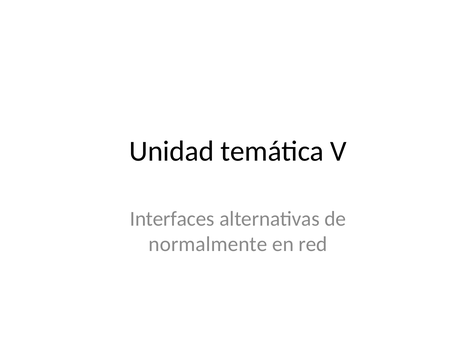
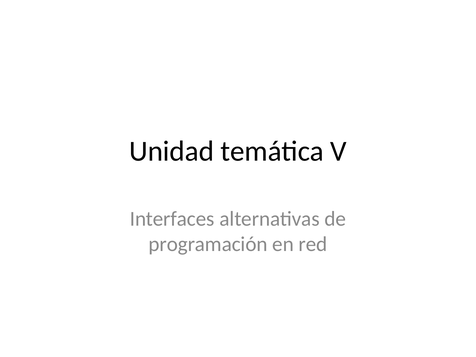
normalmente: normalmente -> programación
